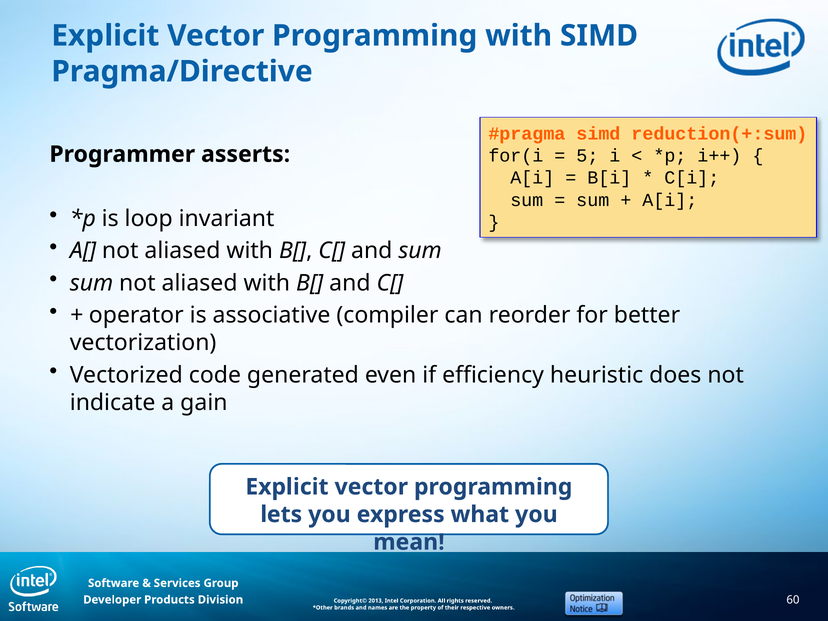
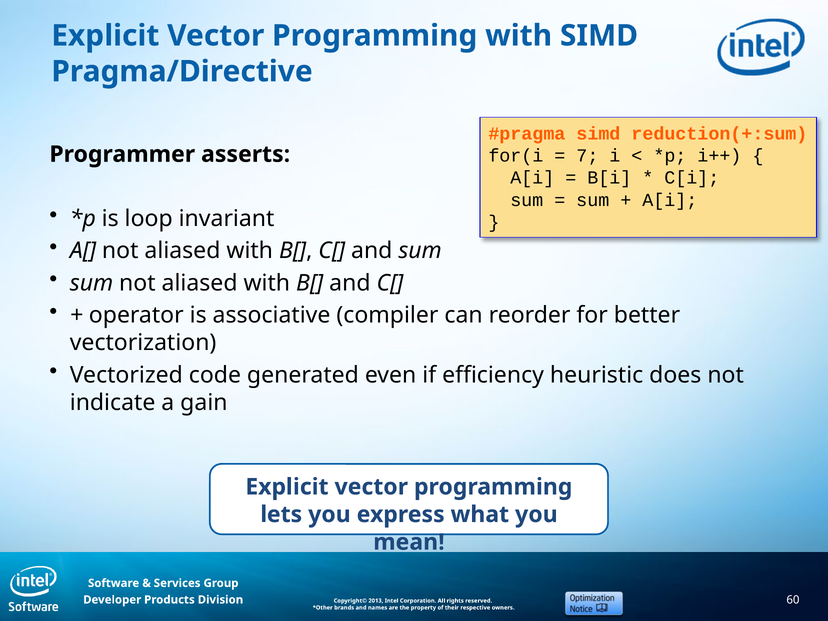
5: 5 -> 7
